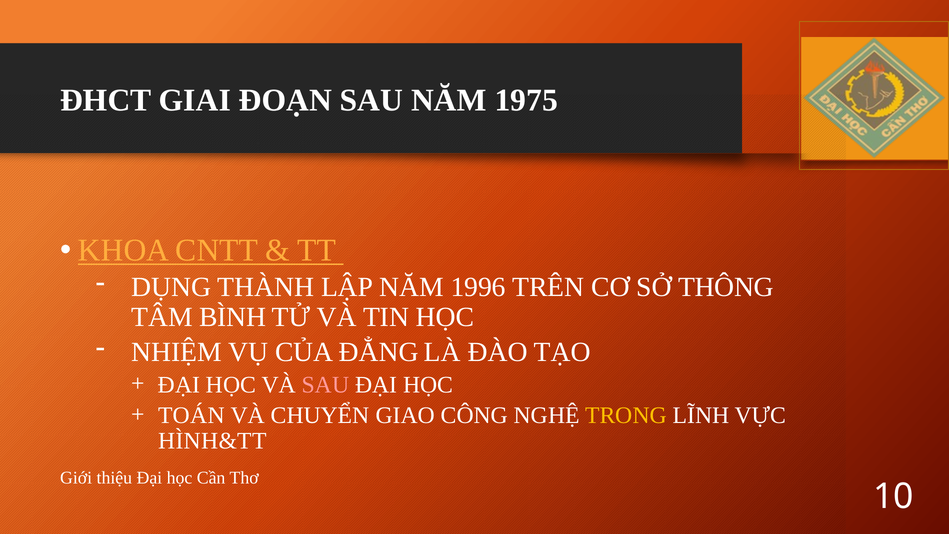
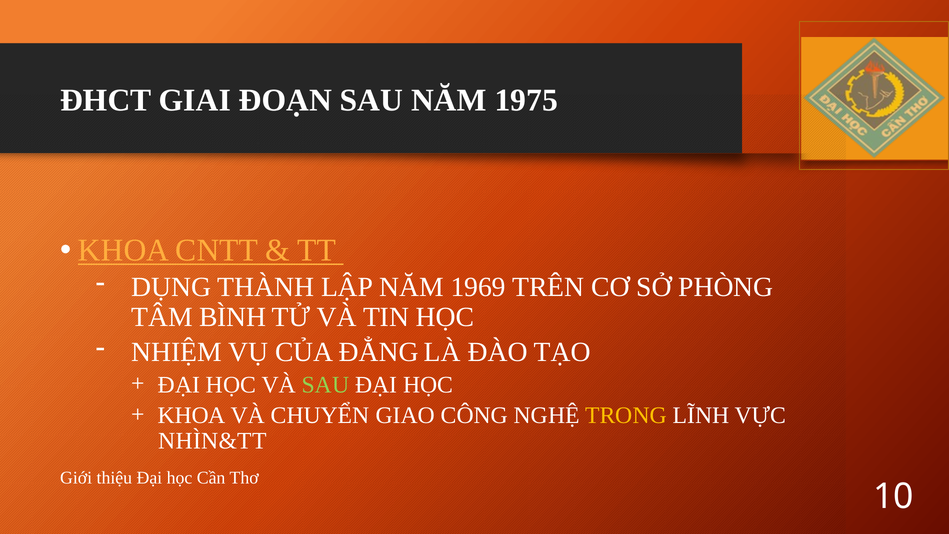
1996: 1996 -> 1969
THÔNG: THÔNG -> PHÒNG
SAU at (325, 385) colour: pink -> light green
TOÁN at (191, 415): TOÁN -> KHOA
HÌNH&TT: HÌNH&TT -> NHÌN&TT
